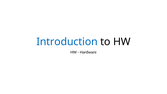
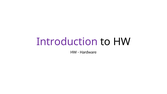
Introduction colour: blue -> purple
